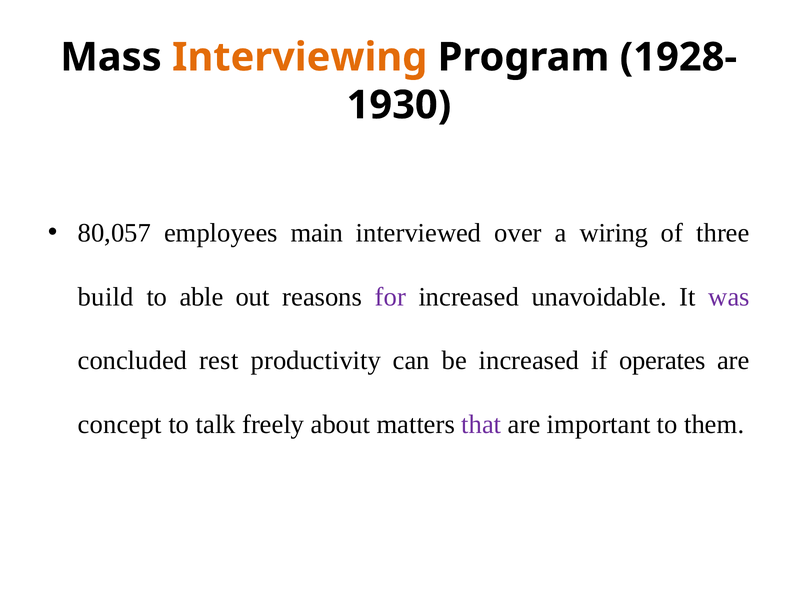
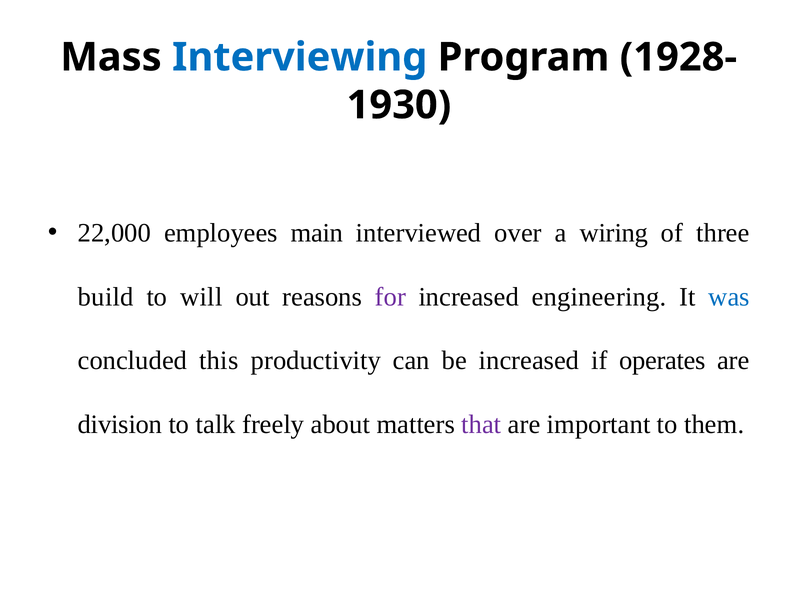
Interviewing colour: orange -> blue
80,057: 80,057 -> 22,000
able: able -> will
unavoidable: unavoidable -> engineering
was colour: purple -> blue
rest: rest -> this
concept: concept -> division
